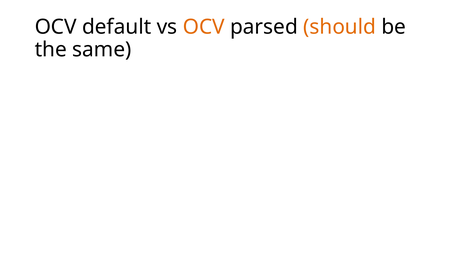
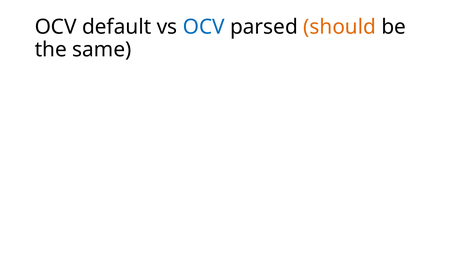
OCV at (204, 27) colour: orange -> blue
